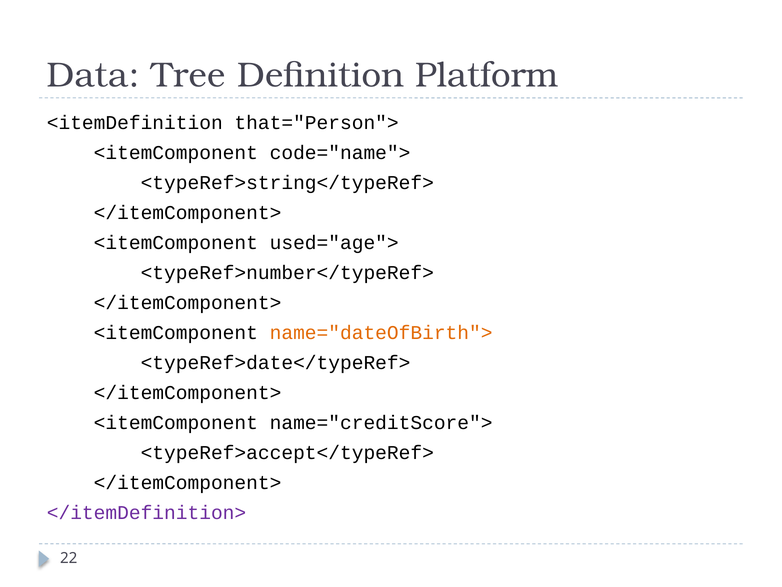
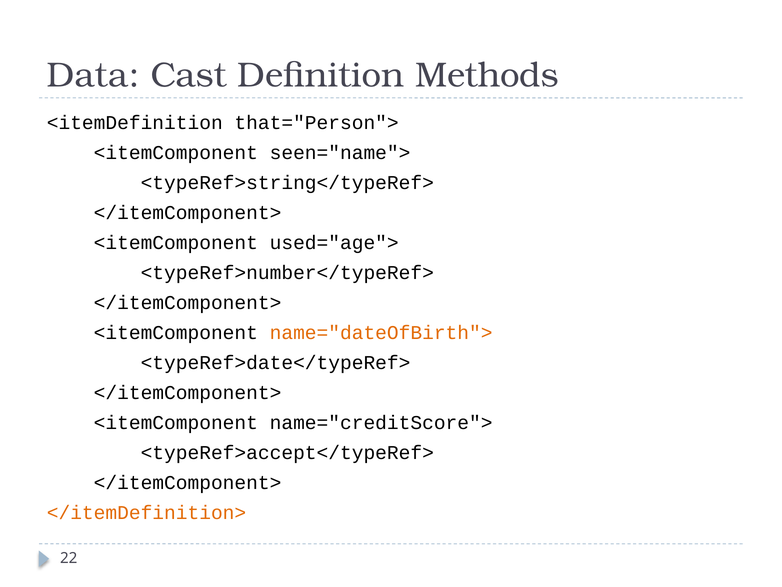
Tree: Tree -> Cast
Platform: Platform -> Methods
code="name">: code="name"> -> seen="name">
</itemDefinition> colour: purple -> orange
